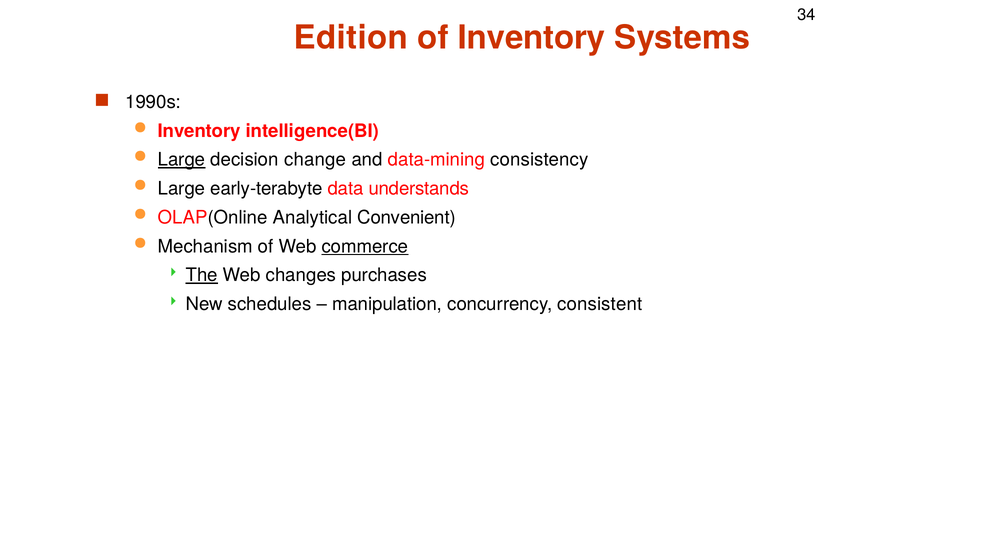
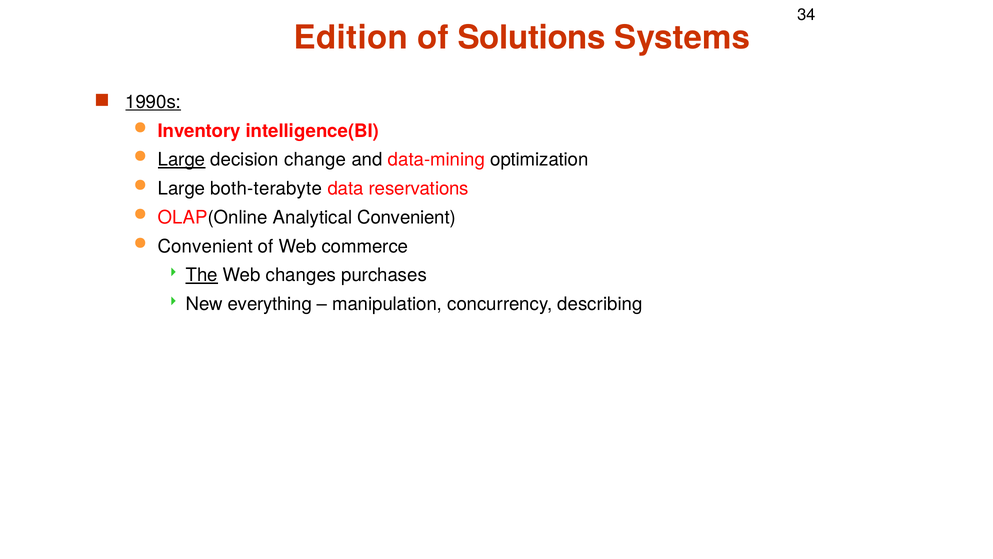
of Inventory: Inventory -> Solutions
1990s underline: none -> present
consistency: consistency -> optimization
early-terabyte: early-terabyte -> both-terabyte
understands: understands -> reservations
Mechanism at (205, 246): Mechanism -> Convenient
commerce underline: present -> none
schedules: schedules -> everything
consistent: consistent -> describing
